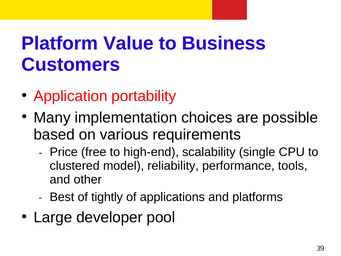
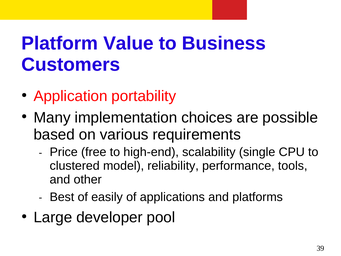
tightly: tightly -> easily
